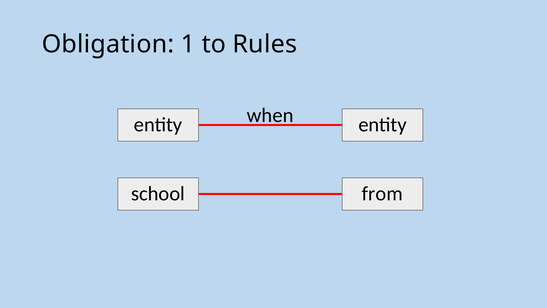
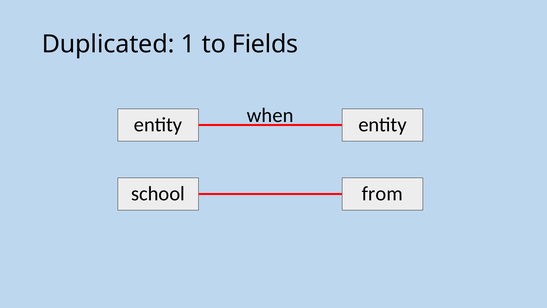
Obligation: Obligation -> Duplicated
Rules: Rules -> Fields
